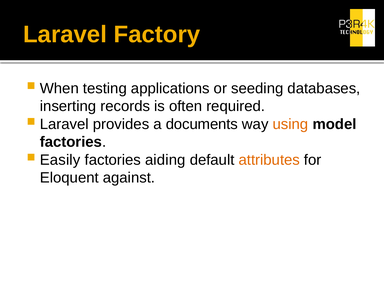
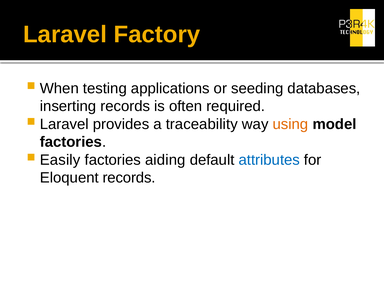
documents: documents -> traceability
attributes colour: orange -> blue
Eloquent against: against -> records
